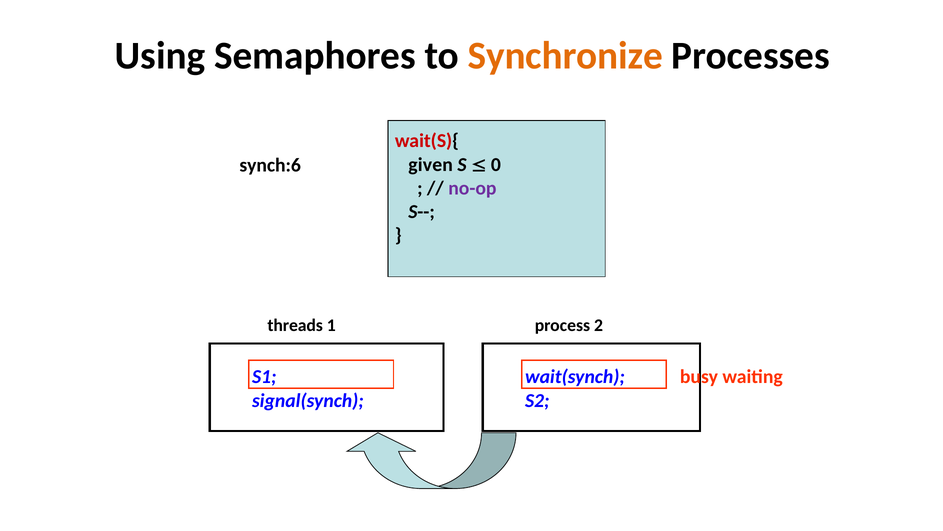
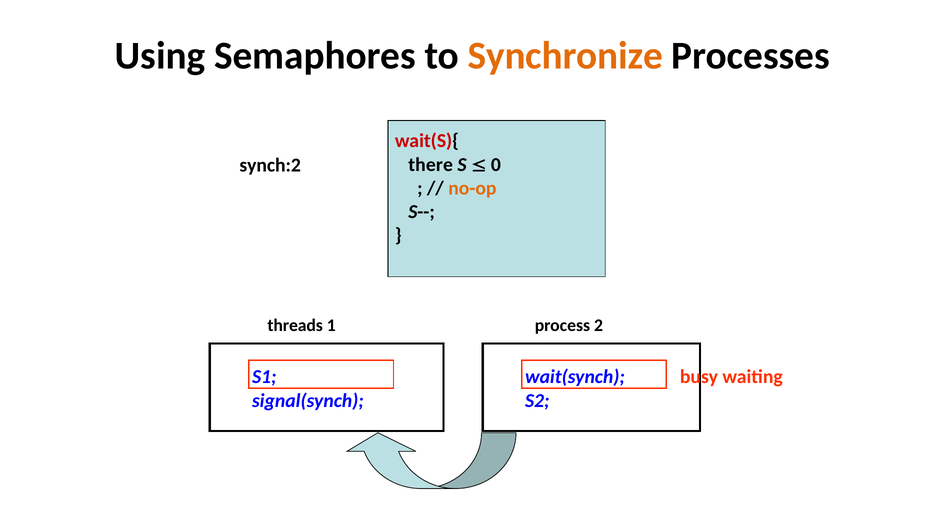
given: given -> there
synch:6: synch:6 -> synch:2
no-op colour: purple -> orange
